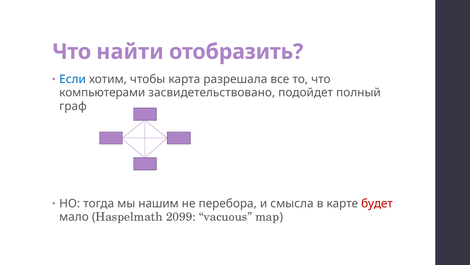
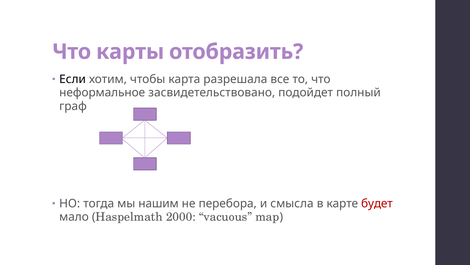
найти: найти -> карты
Если colour: blue -> black
компьютерами: компьютерами -> неформальное
2099: 2099 -> 2000
